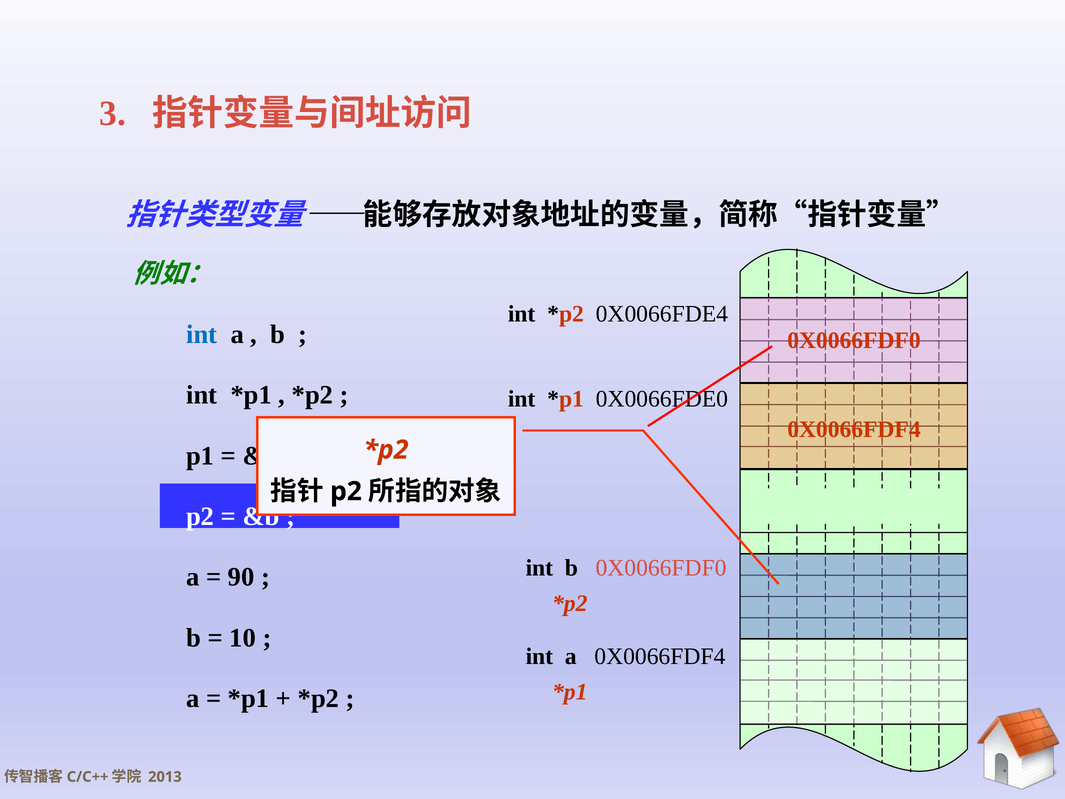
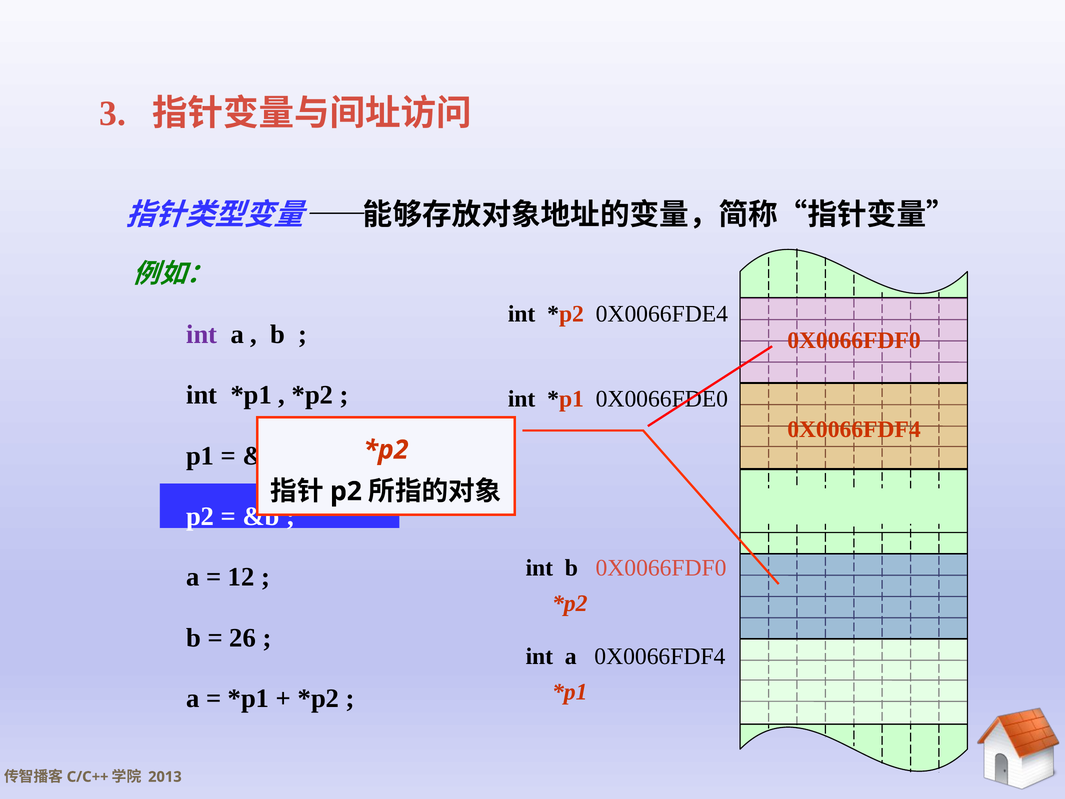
int at (202, 334) colour: blue -> purple
90: 90 -> 12
10: 10 -> 26
